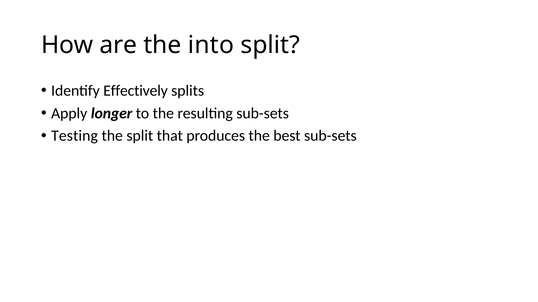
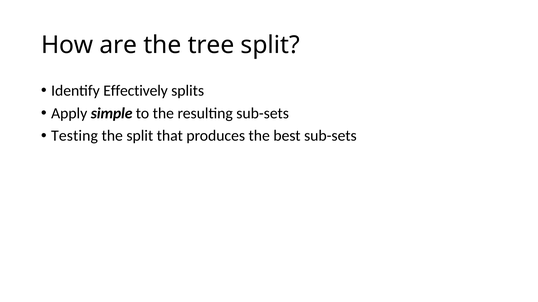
into: into -> tree
longer: longer -> simple
